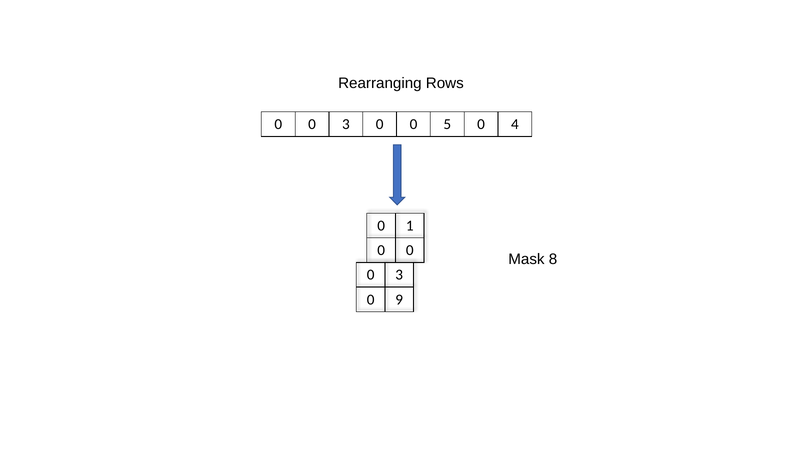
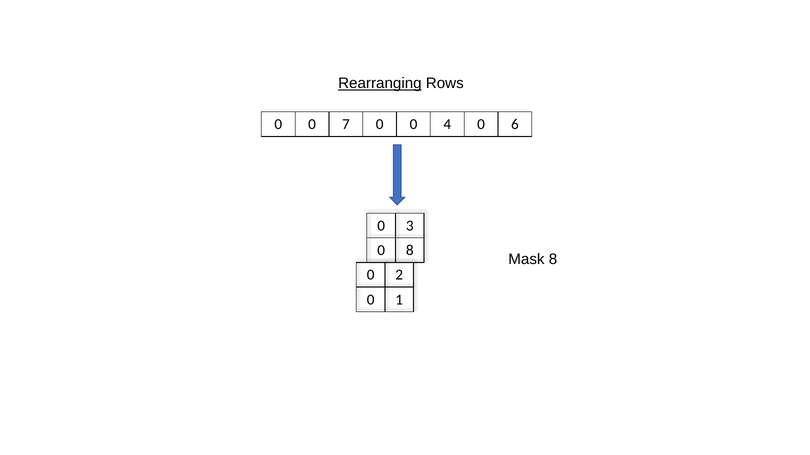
Rearranging underline: none -> present
0 0 3: 3 -> 7
5: 5 -> 4
4: 4 -> 6
1: 1 -> 3
0 at (410, 251): 0 -> 8
3 at (399, 275): 3 -> 2
9: 9 -> 1
